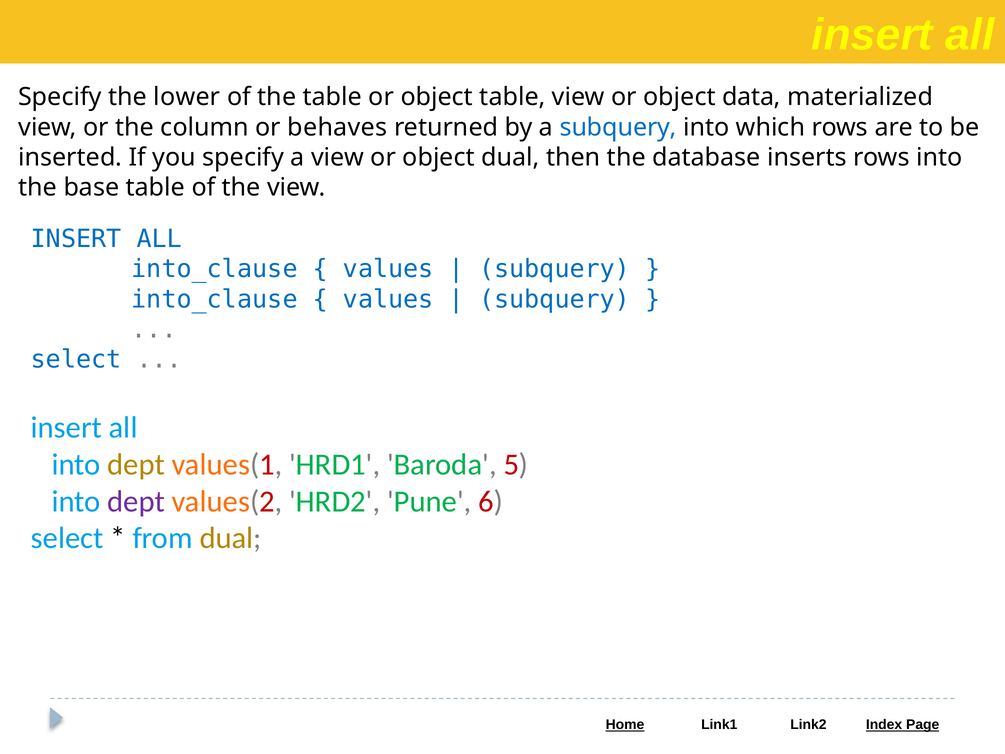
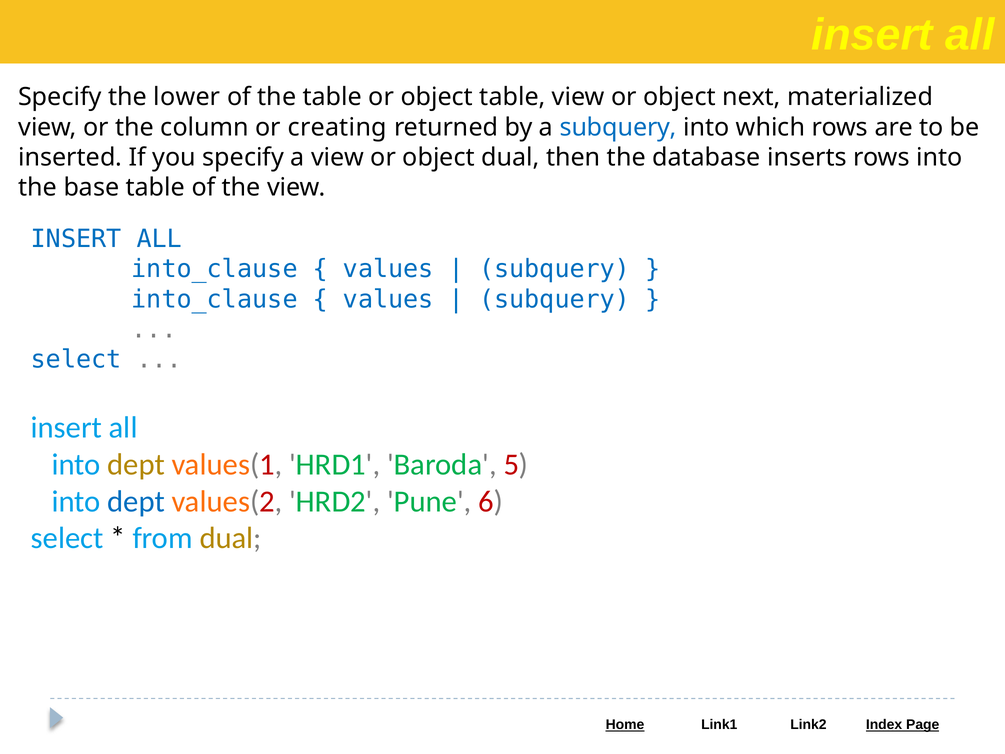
data: data -> next
behaves: behaves -> creating
dept at (136, 501) colour: purple -> blue
